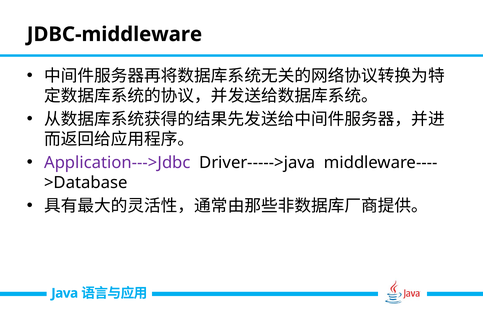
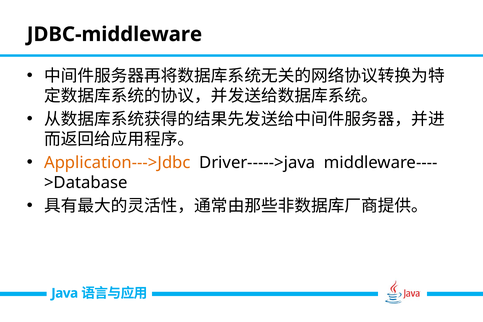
Application--->Jdbc colour: purple -> orange
